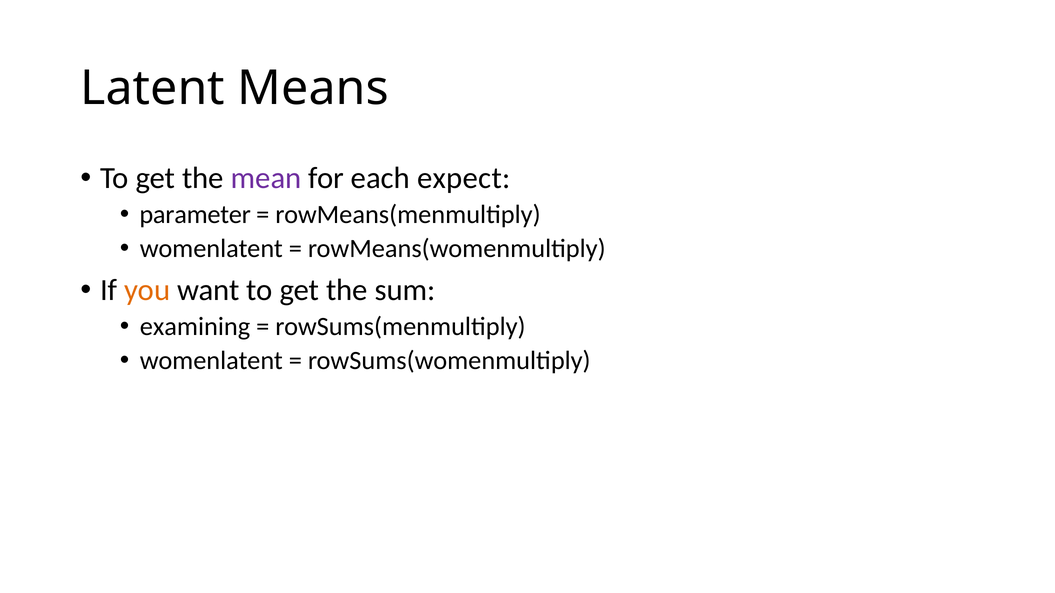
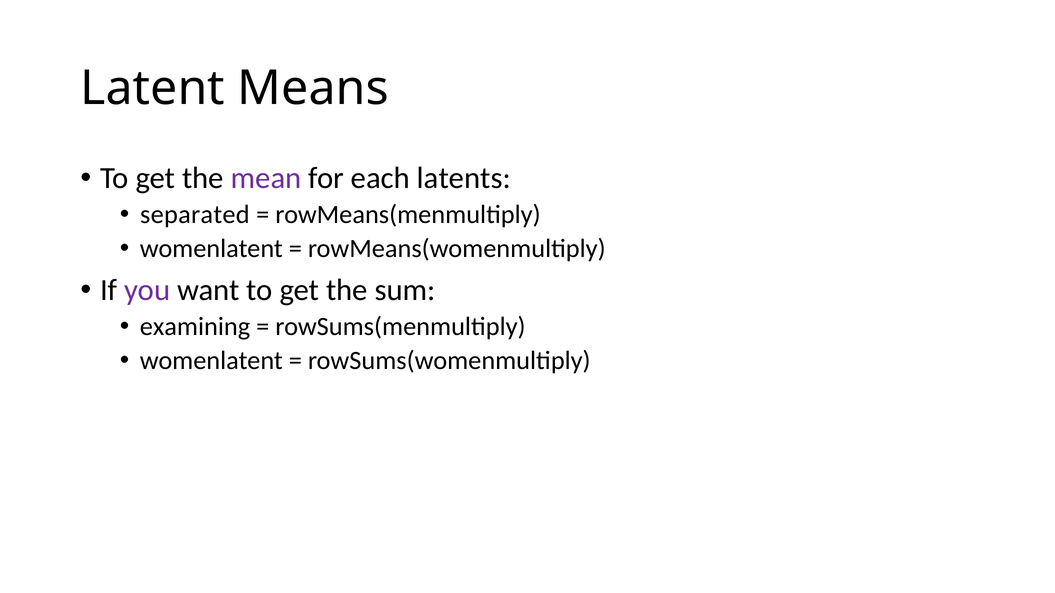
expect: expect -> latents
parameter: parameter -> separated
you colour: orange -> purple
